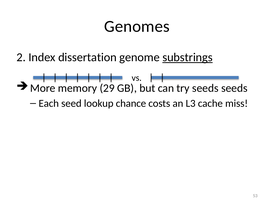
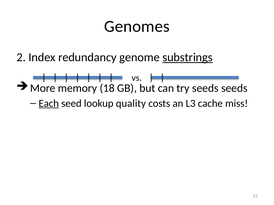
dissertation: dissertation -> redundancy
29: 29 -> 18
Each underline: none -> present
chance: chance -> quality
